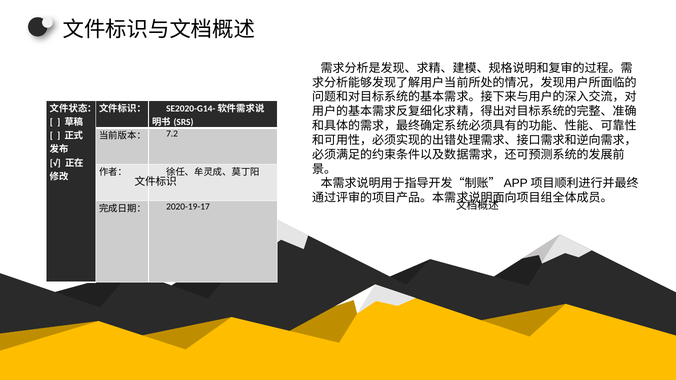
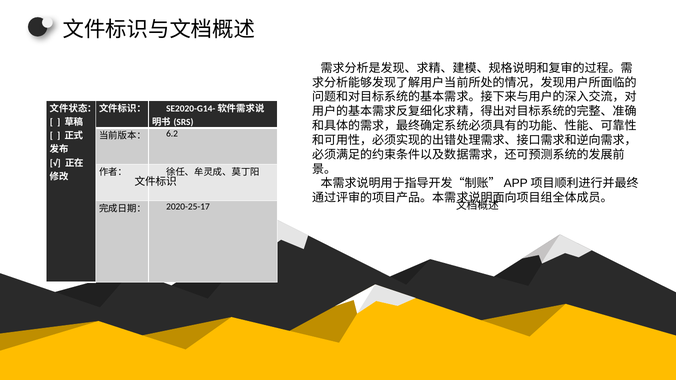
7.2: 7.2 -> 6.2
2020-19-17: 2020-19-17 -> 2020-25-17
